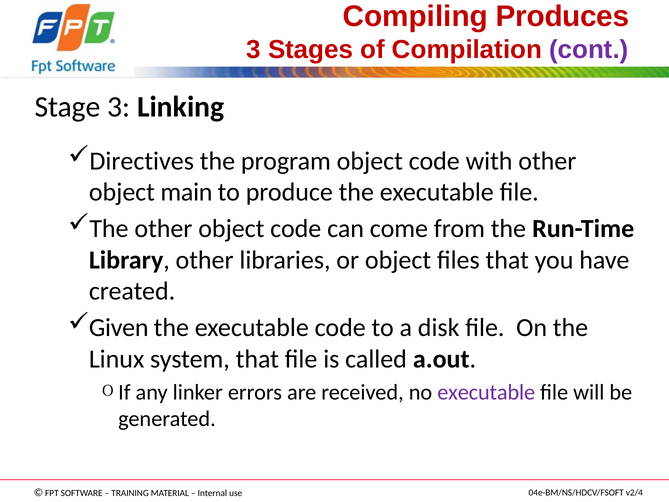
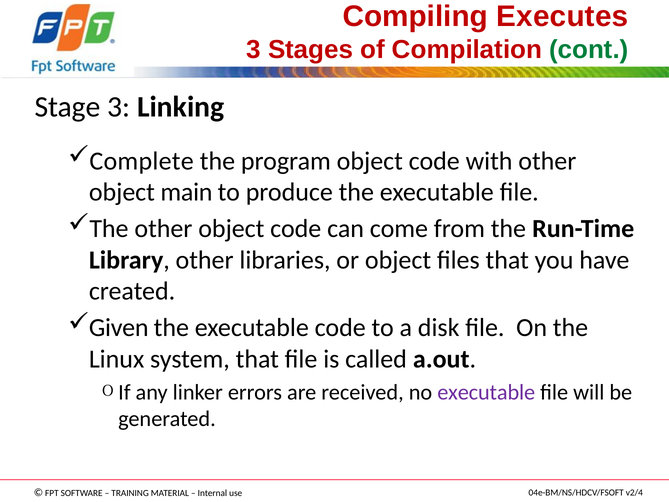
Produces: Produces -> Executes
cont colour: purple -> green
Directives: Directives -> Complete
